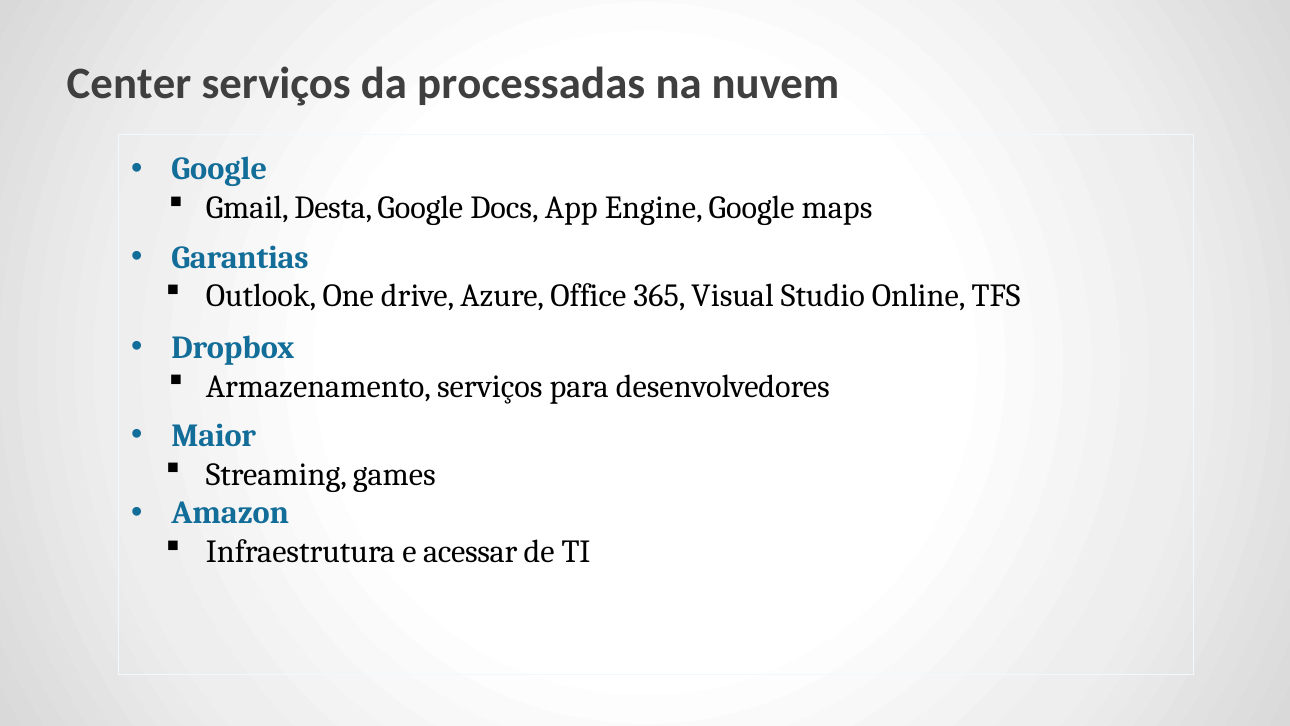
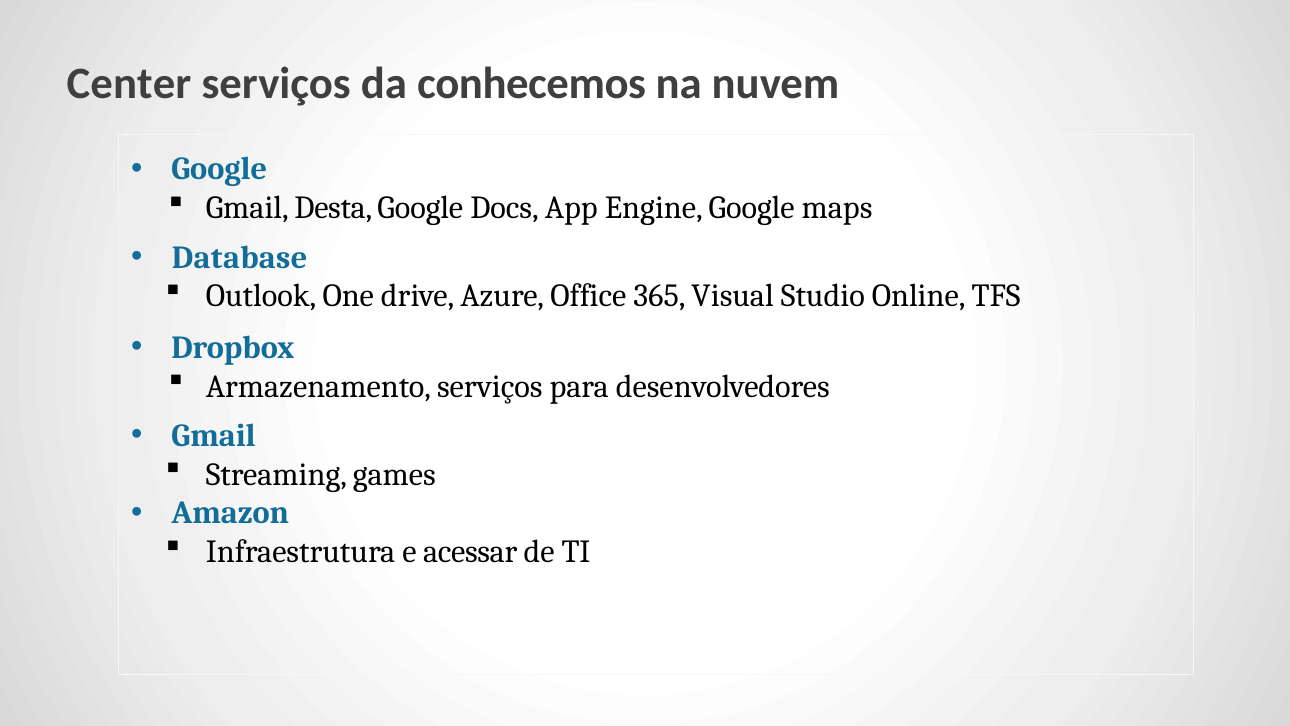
processadas: processadas -> conhecemos
Garantias: Garantias -> Database
Maior at (214, 436): Maior -> Gmail
